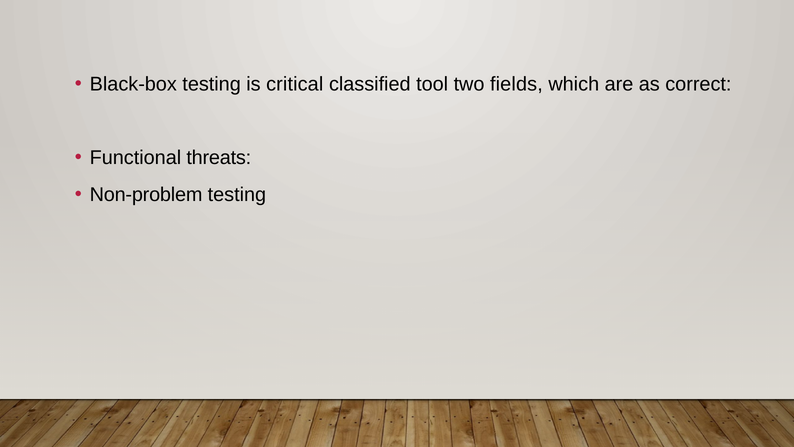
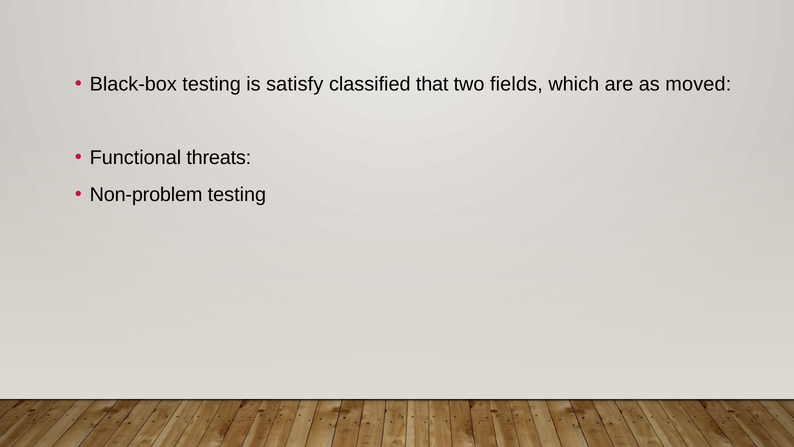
critical: critical -> satisfy
tool: tool -> that
correct: correct -> moved
